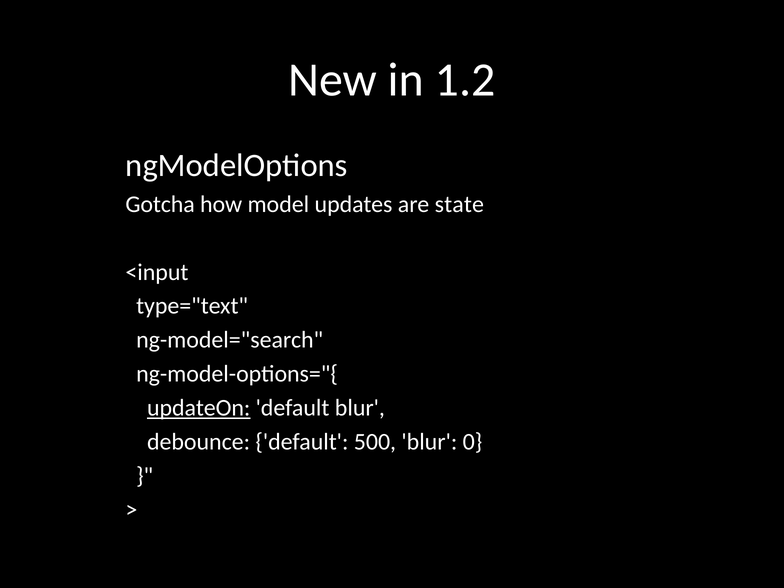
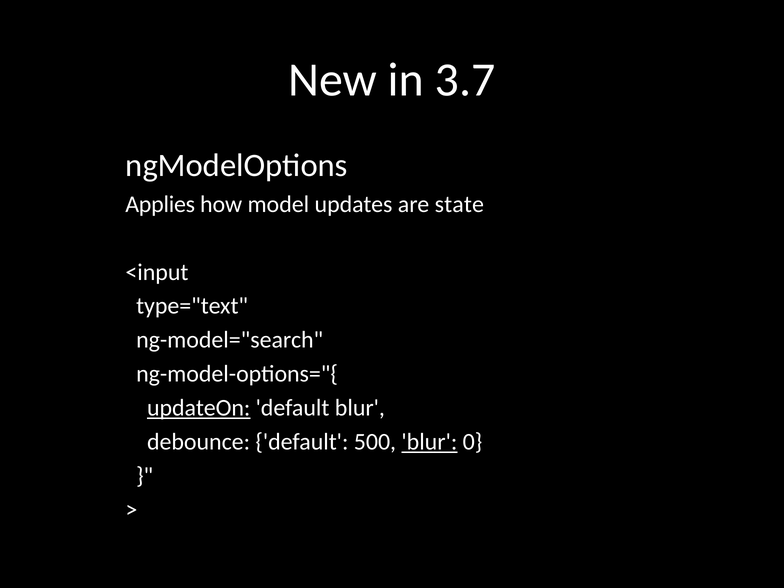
1.2: 1.2 -> 3.7
Gotcha: Gotcha -> Applies
blur at (429, 442) underline: none -> present
